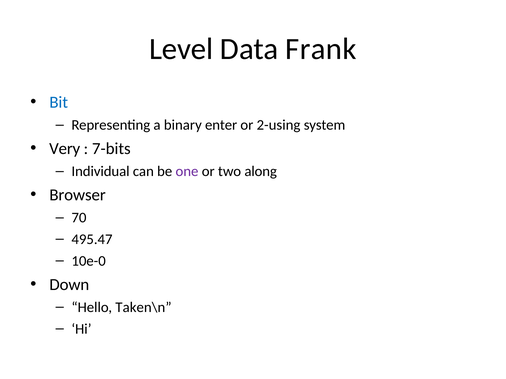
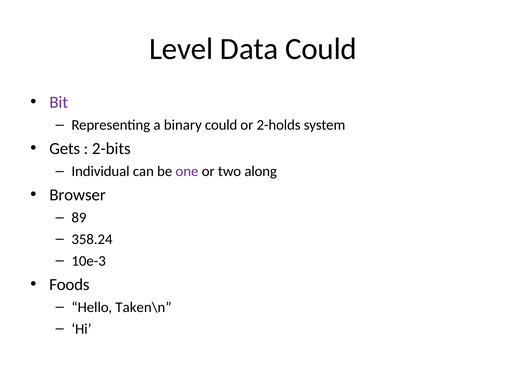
Data Frank: Frank -> Could
Bit colour: blue -> purple
binary enter: enter -> could
2-using: 2-using -> 2-holds
Very: Very -> Gets
7-bits: 7-bits -> 2-bits
70: 70 -> 89
495.47: 495.47 -> 358.24
10e-0: 10e-0 -> 10e-3
Down: Down -> Foods
